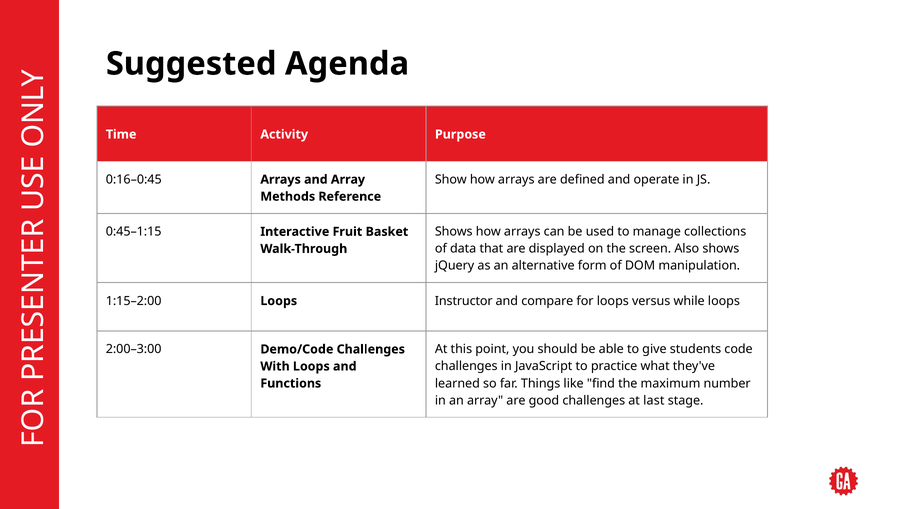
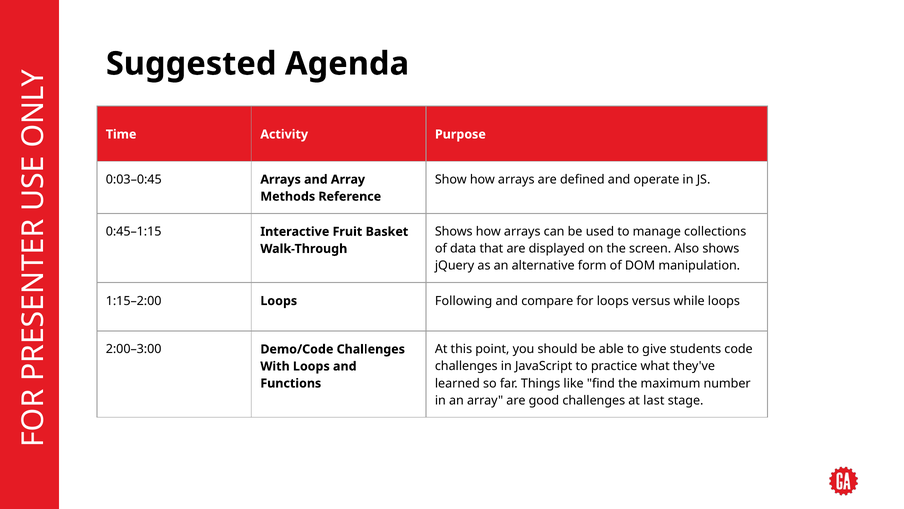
0:16–0:45: 0:16–0:45 -> 0:03–0:45
Instructor: Instructor -> Following
